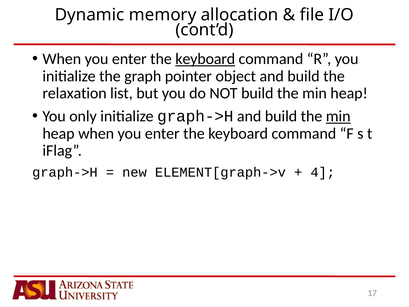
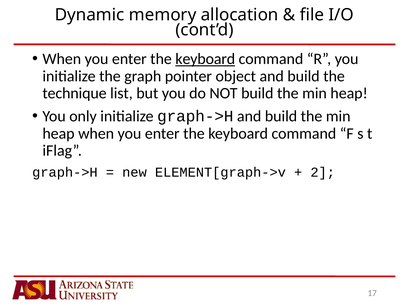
relaxation: relaxation -> technique
min at (338, 116) underline: present -> none
4: 4 -> 2
